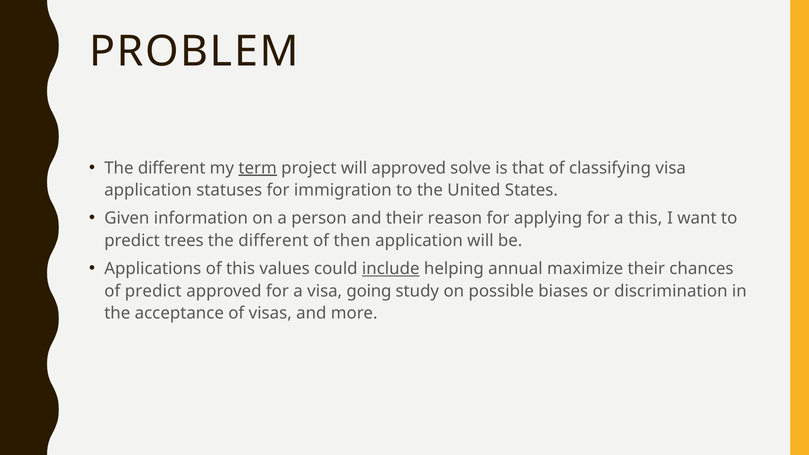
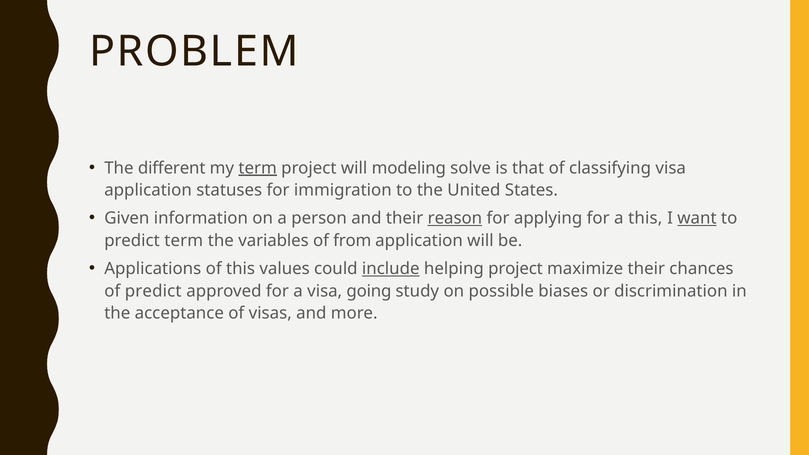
will approved: approved -> modeling
reason underline: none -> present
want underline: none -> present
predict trees: trees -> term
different at (273, 241): different -> variables
then: then -> from
helping annual: annual -> project
